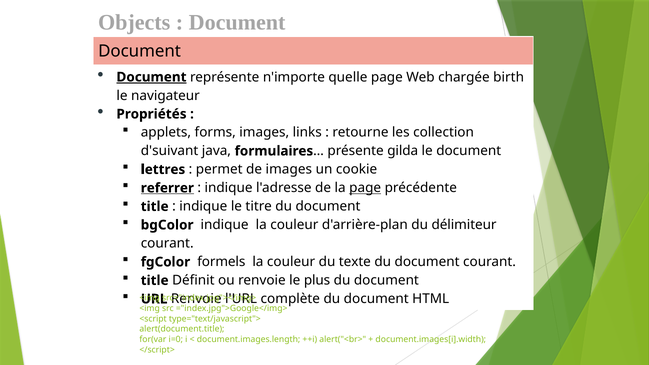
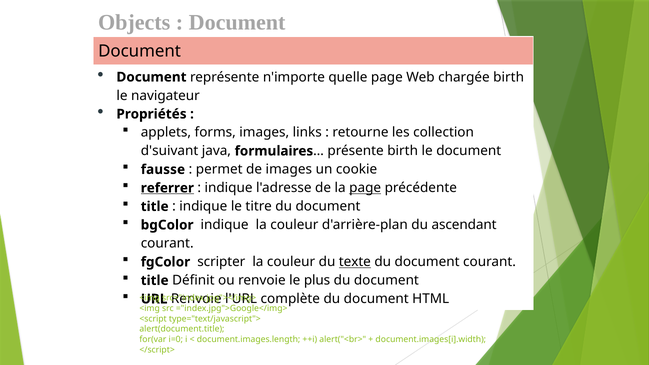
Document at (151, 77) underline: present -> none
présente gilda: gilda -> birth
lettres: lettres -> fausse
délimiteur: délimiteur -> ascendant
formels: formels -> scripter
texte underline: none -> present
